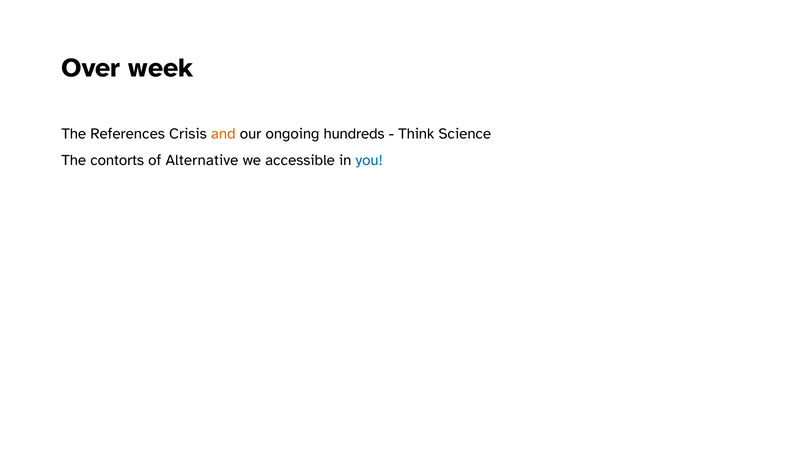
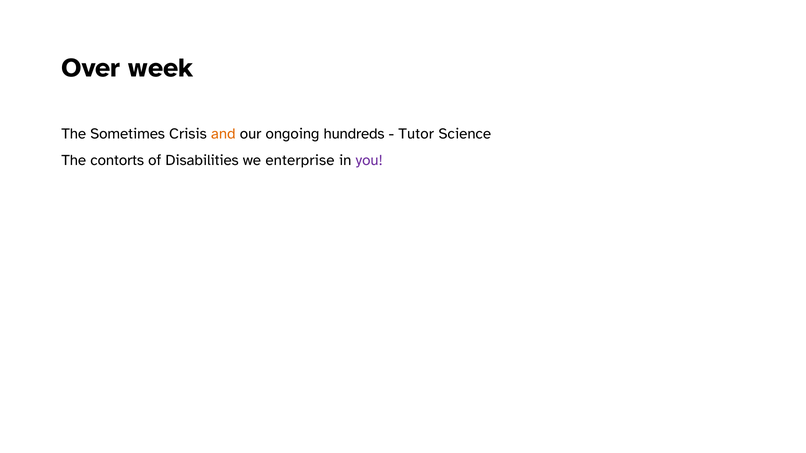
References: References -> Sometimes
Think: Think -> Tutor
Alternative: Alternative -> Disabilities
accessible: accessible -> enterprise
you colour: blue -> purple
